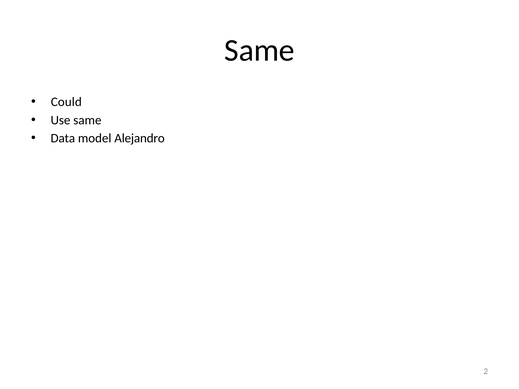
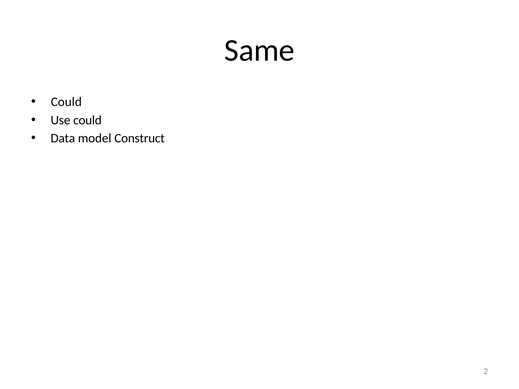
Use same: same -> could
Alejandro: Alejandro -> Construct
